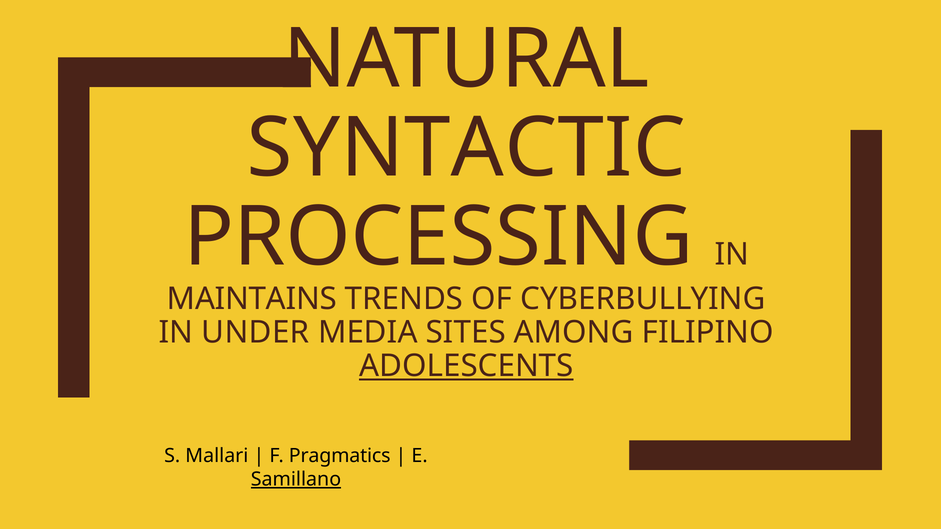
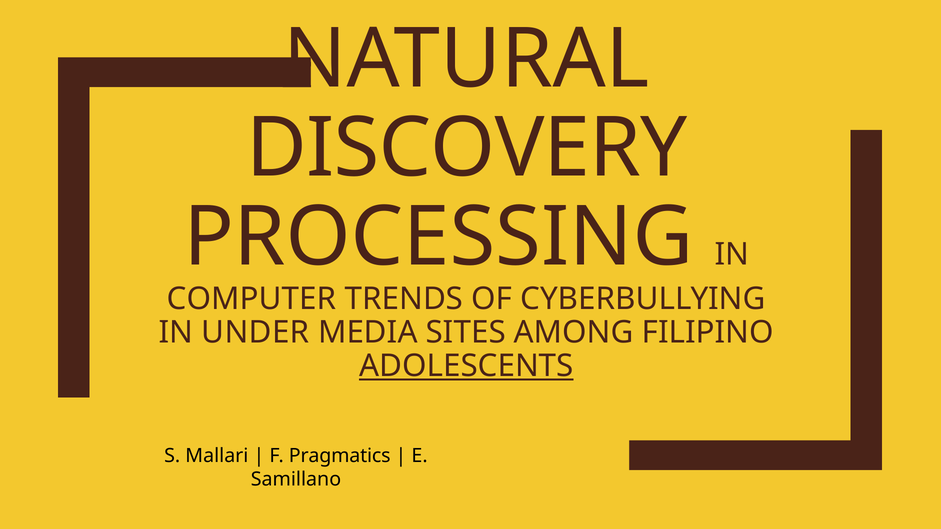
SYNTACTIC: SYNTACTIC -> DISCOVERY
MAINTAINS: MAINTAINS -> COMPUTER
Samillano underline: present -> none
